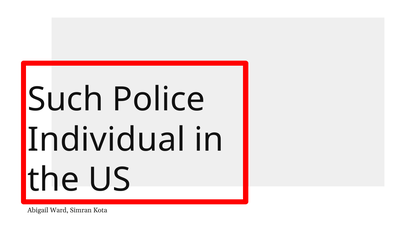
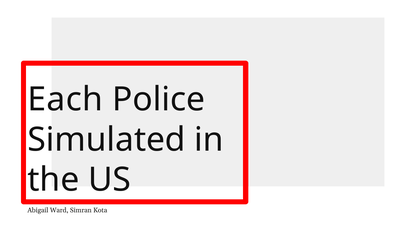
Such: Such -> Each
Individual: Individual -> Simulated
